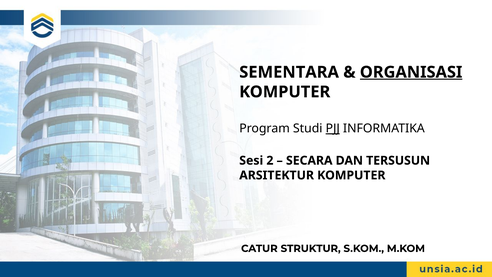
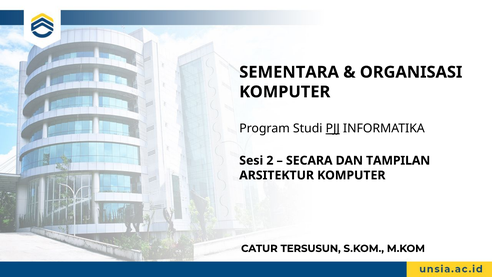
ORGANISASI underline: present -> none
TERSUSUN: TERSUSUN -> TAMPILAN
STRUKTUR: STRUKTUR -> TERSUSUN
